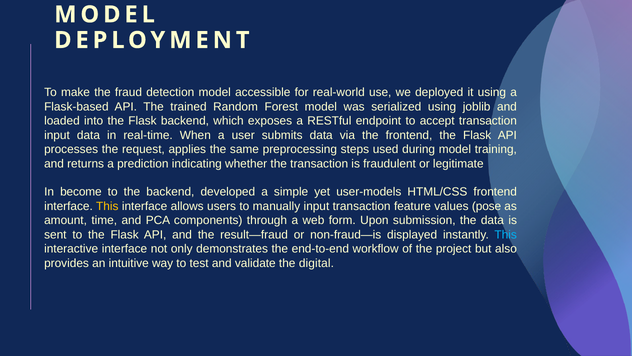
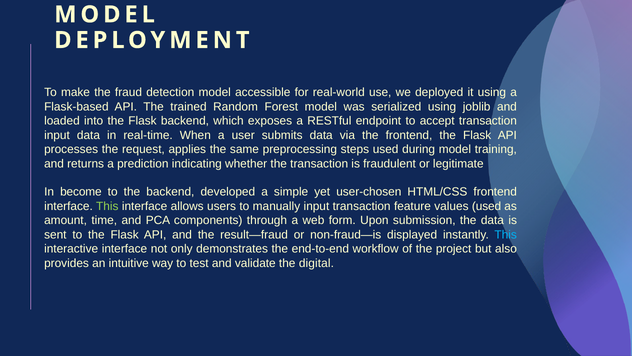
user-models: user-models -> user-chosen
This at (107, 206) colour: yellow -> light green
values pose: pose -> used
